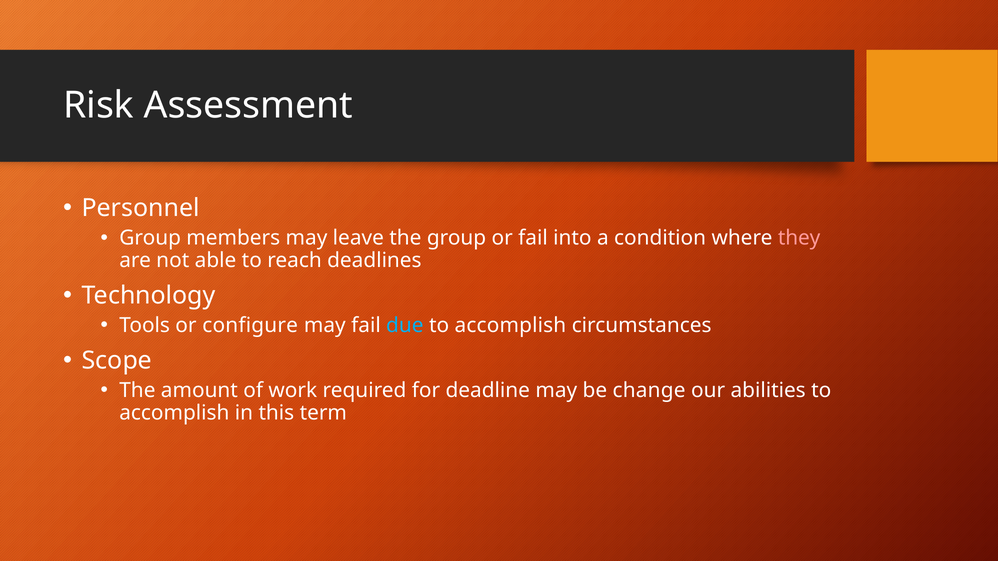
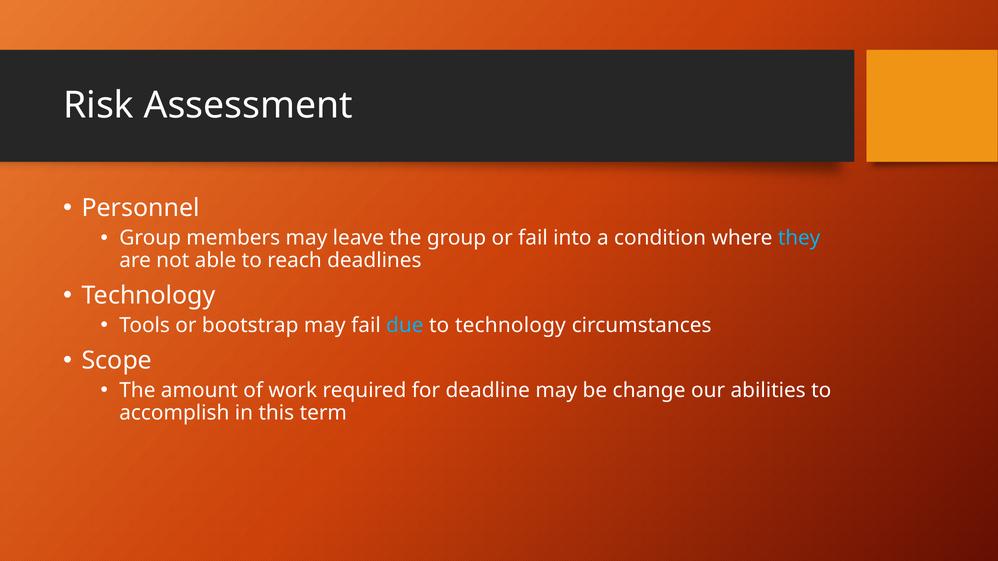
they colour: pink -> light blue
configure: configure -> bootstrap
accomplish at (510, 326): accomplish -> technology
